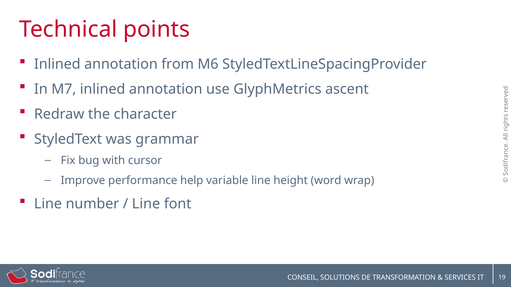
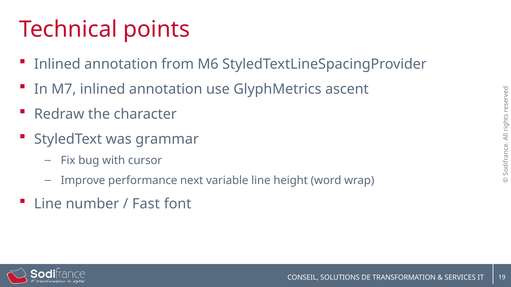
help: help -> next
Line at (146, 204): Line -> Fast
